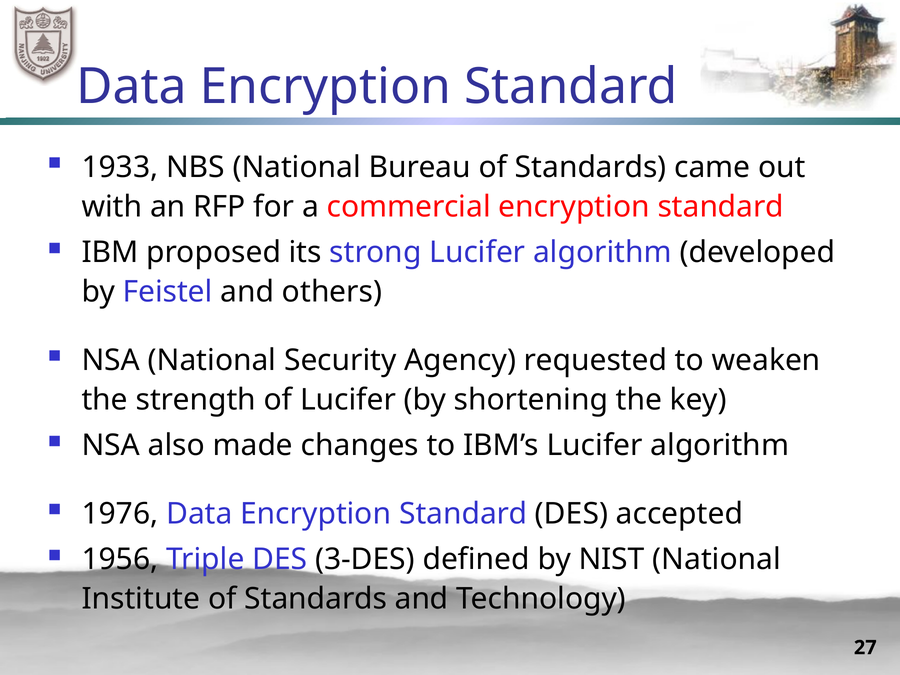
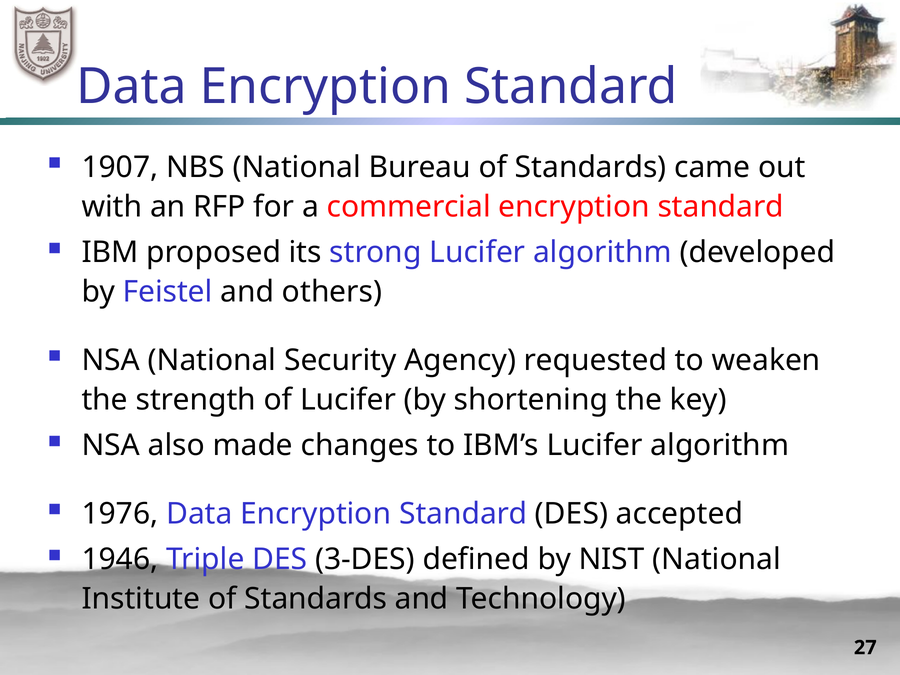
1933: 1933 -> 1907
1956: 1956 -> 1946
